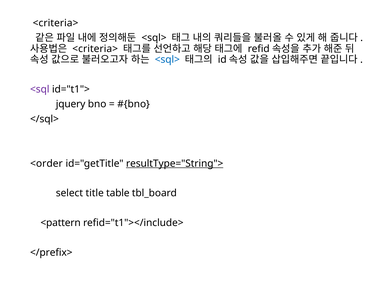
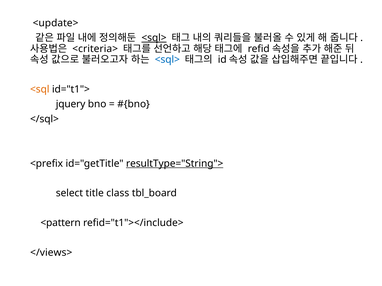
<criteria> at (56, 23): <criteria> -> <update>
<sql> at (154, 38) underline: none -> present
<sql colour: purple -> orange
<order: <order -> <prefix
table: table -> class
</prefix>: </prefix> -> </views>
